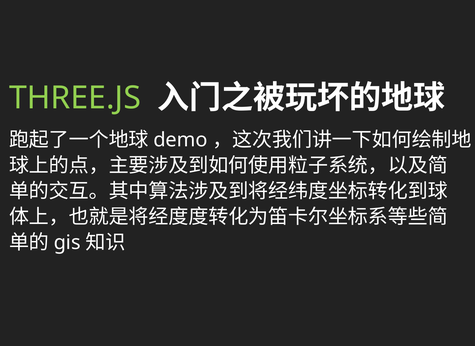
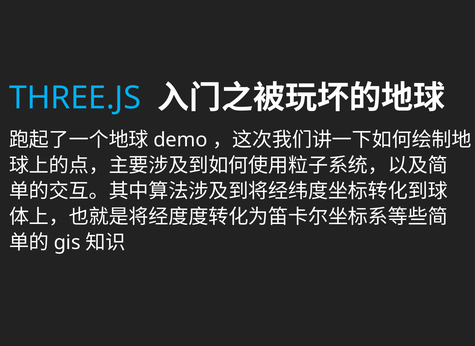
THREE.JS colour: light green -> light blue
